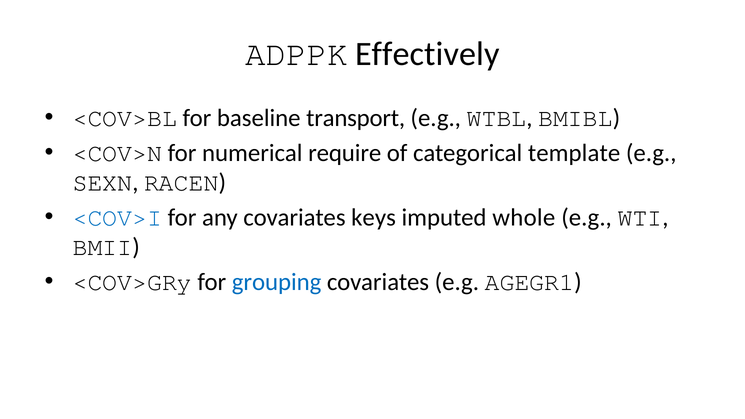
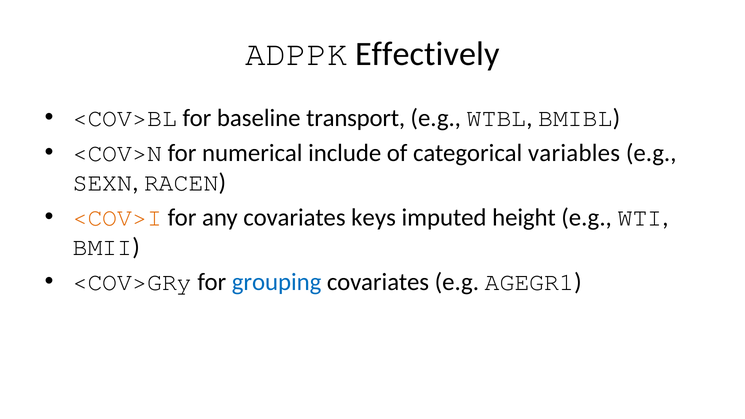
require: require -> include
template: template -> variables
<COV>I colour: blue -> orange
whole: whole -> height
